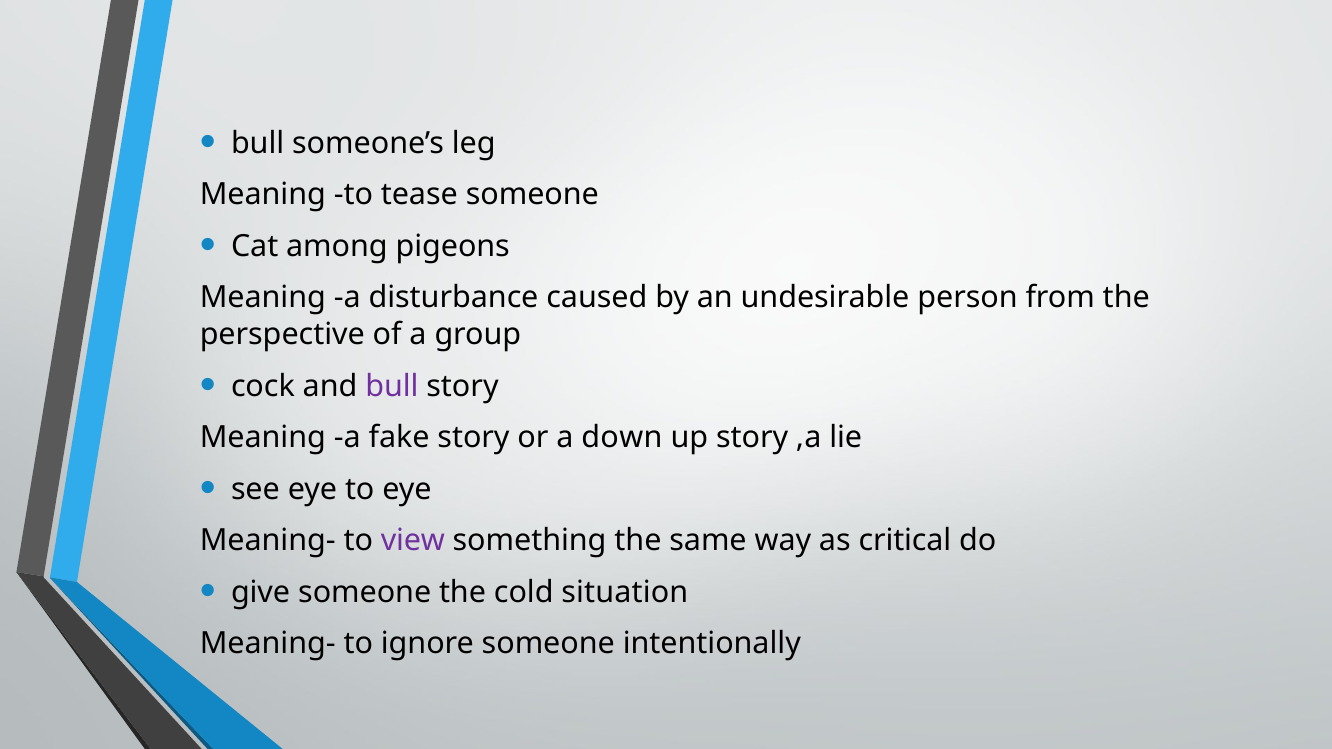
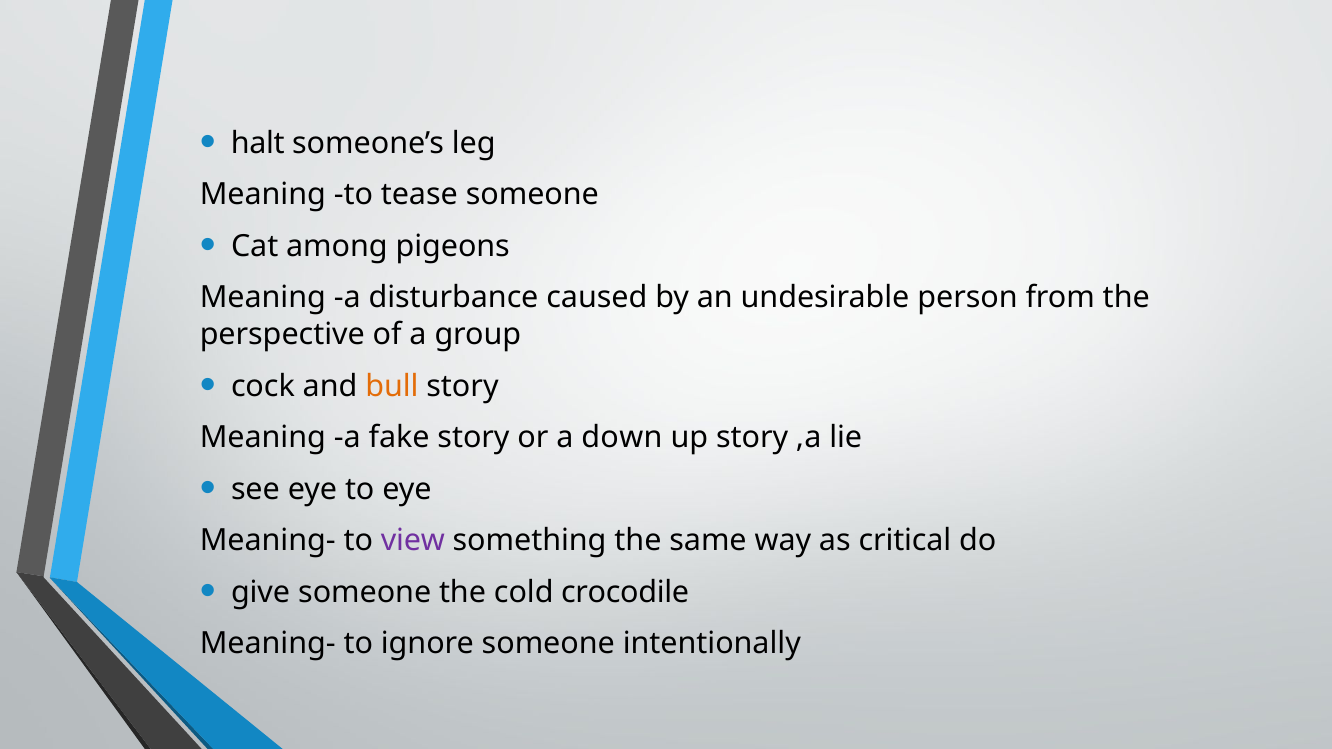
bull at (258, 143): bull -> halt
bull at (392, 386) colour: purple -> orange
situation: situation -> crocodile
